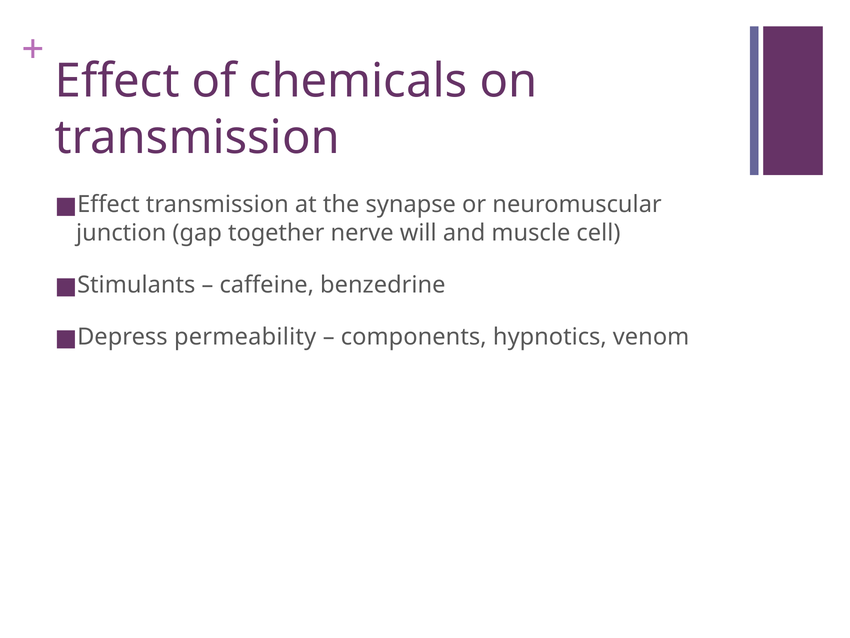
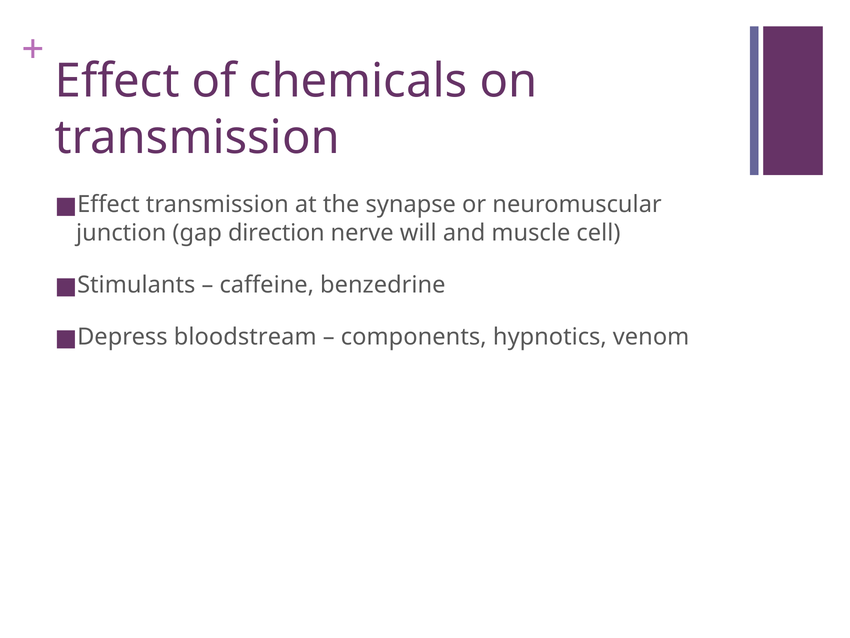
together: together -> direction
permeability: permeability -> bloodstream
